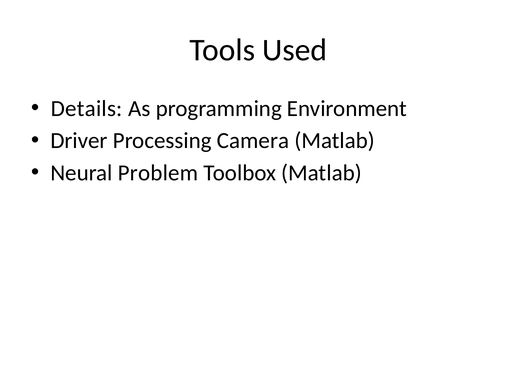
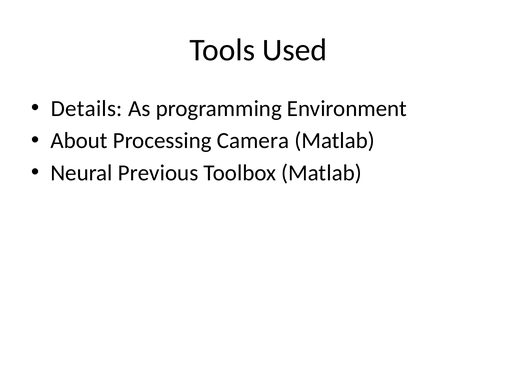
Driver: Driver -> About
Problem: Problem -> Previous
